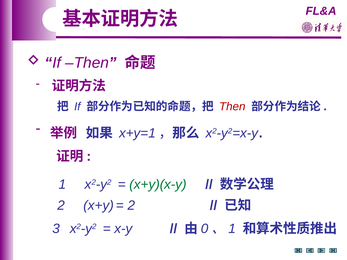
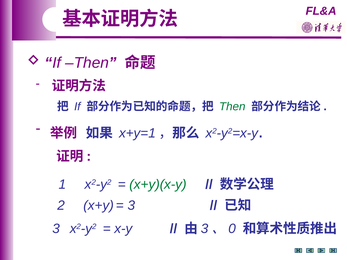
Then at (232, 107) colour: red -> green
2 at (131, 206): 2 -> 3
0 at (205, 229): 0 -> 3
1 at (232, 229): 1 -> 0
